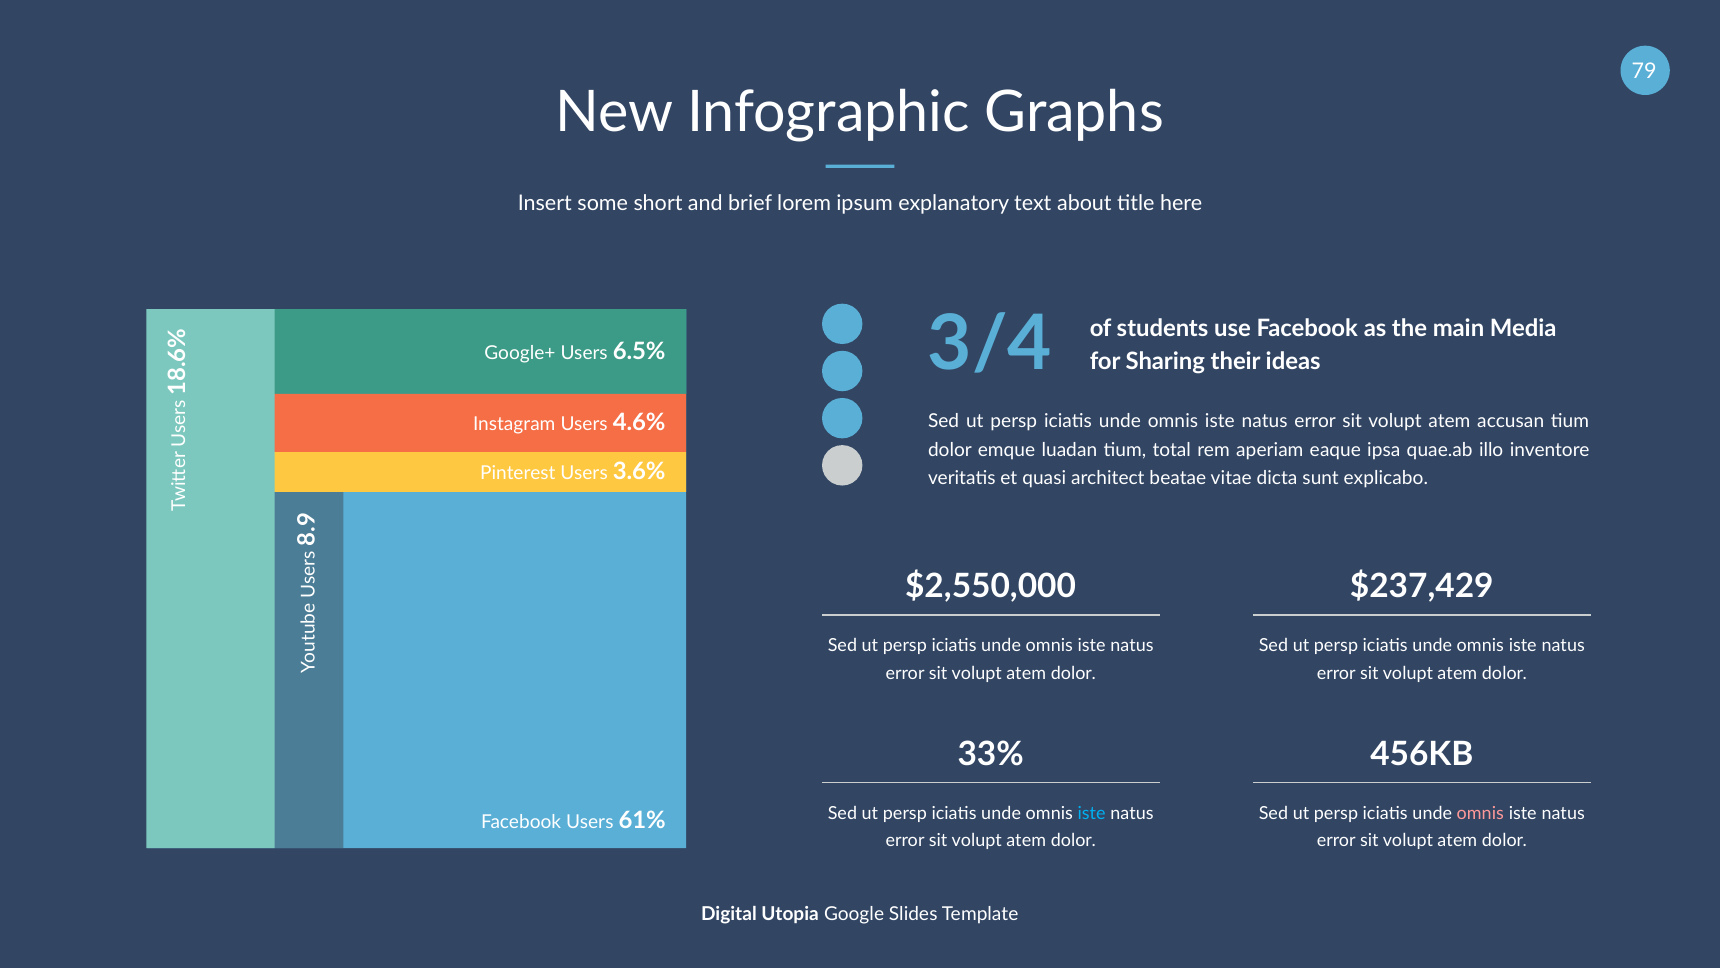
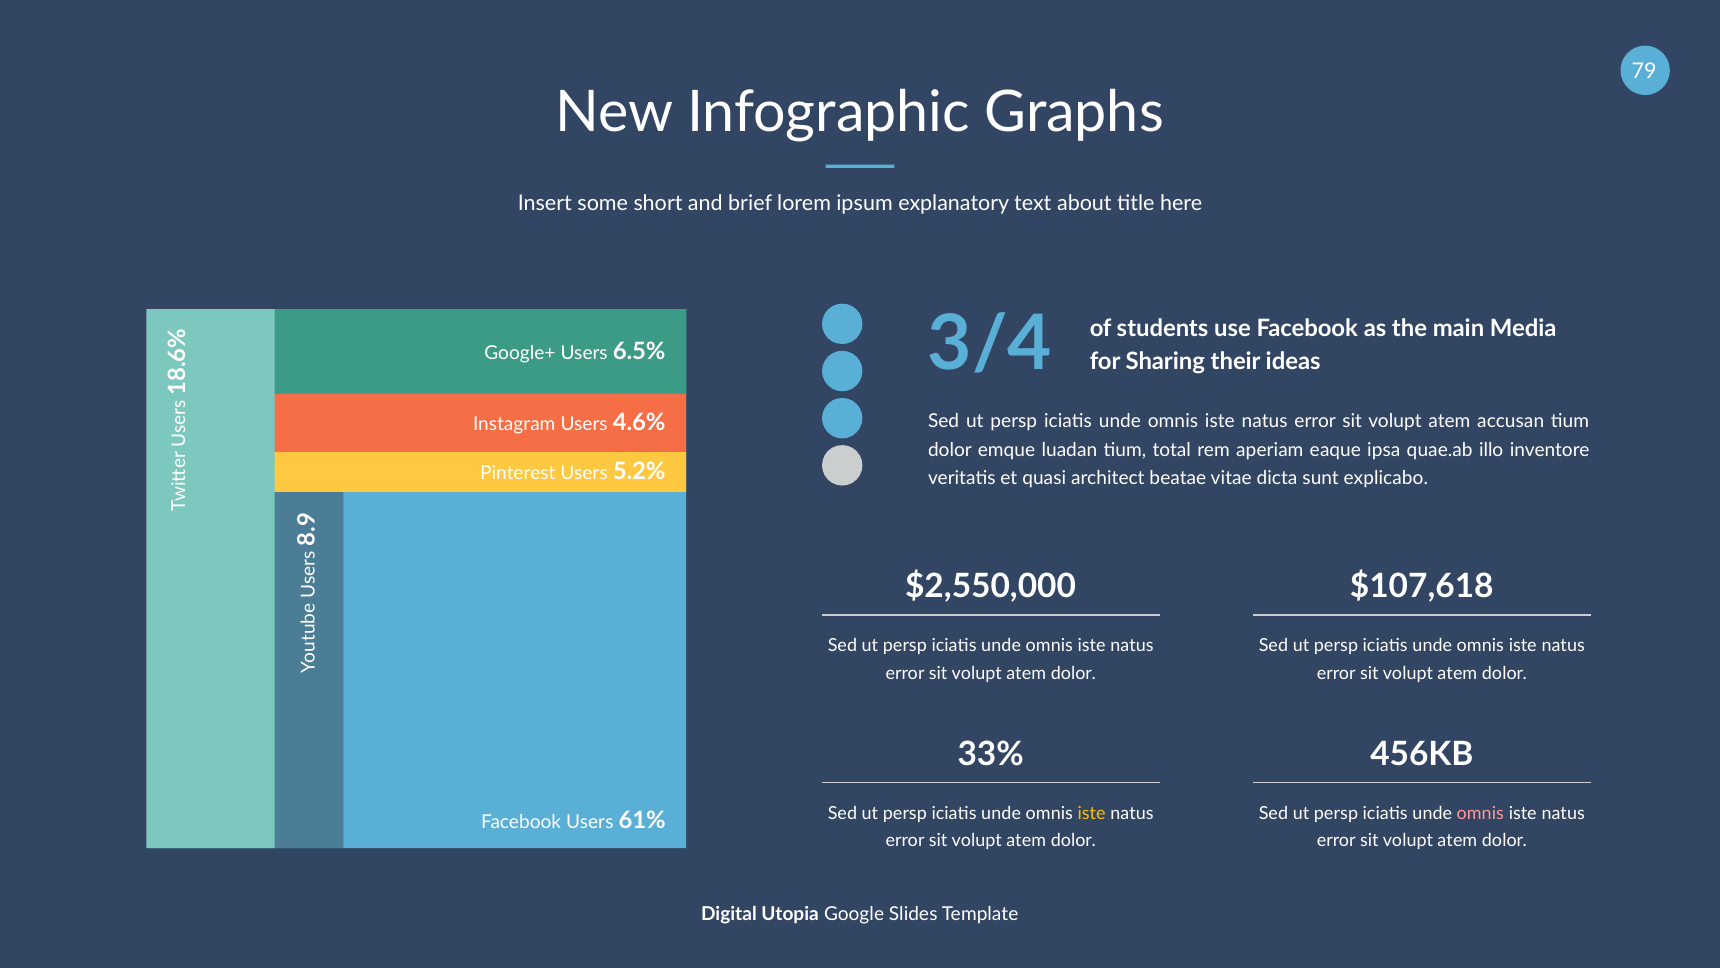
3.6%: 3.6% -> 5.2%
$237,429: $237,429 -> $107,618
iste at (1092, 813) colour: light blue -> yellow
